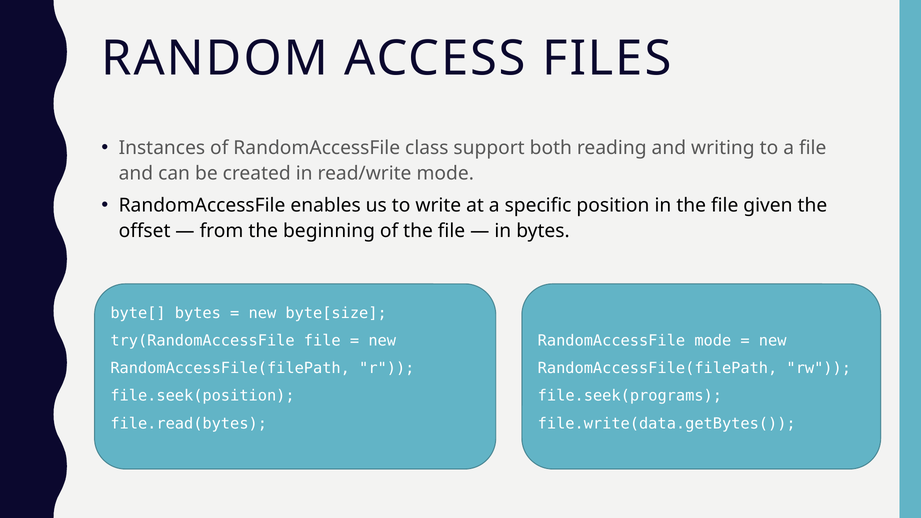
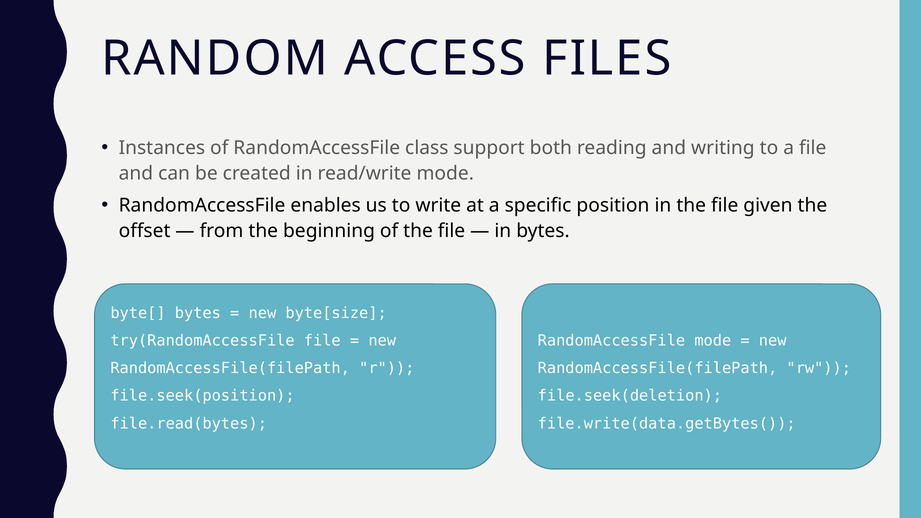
file.seek(programs: file.seek(programs -> file.seek(deletion
